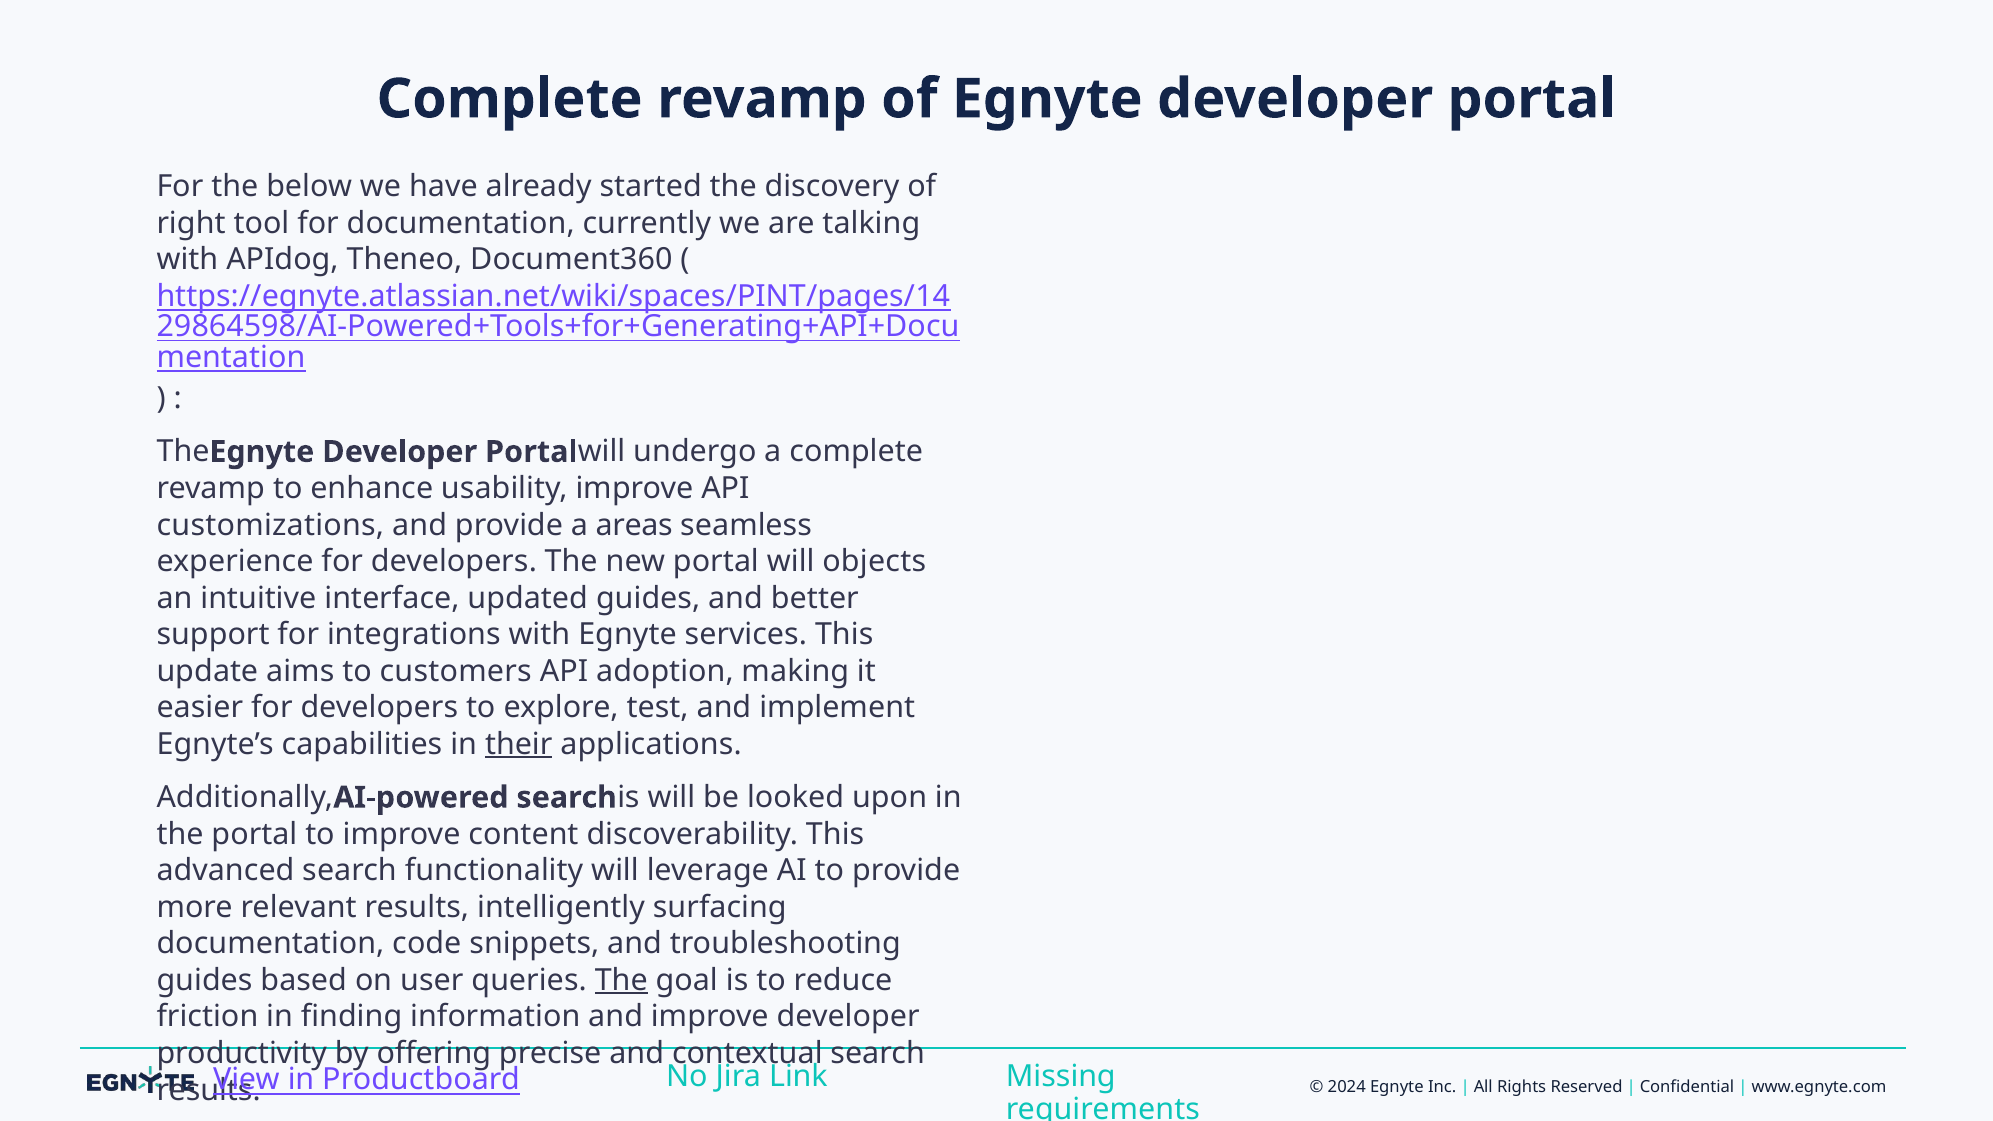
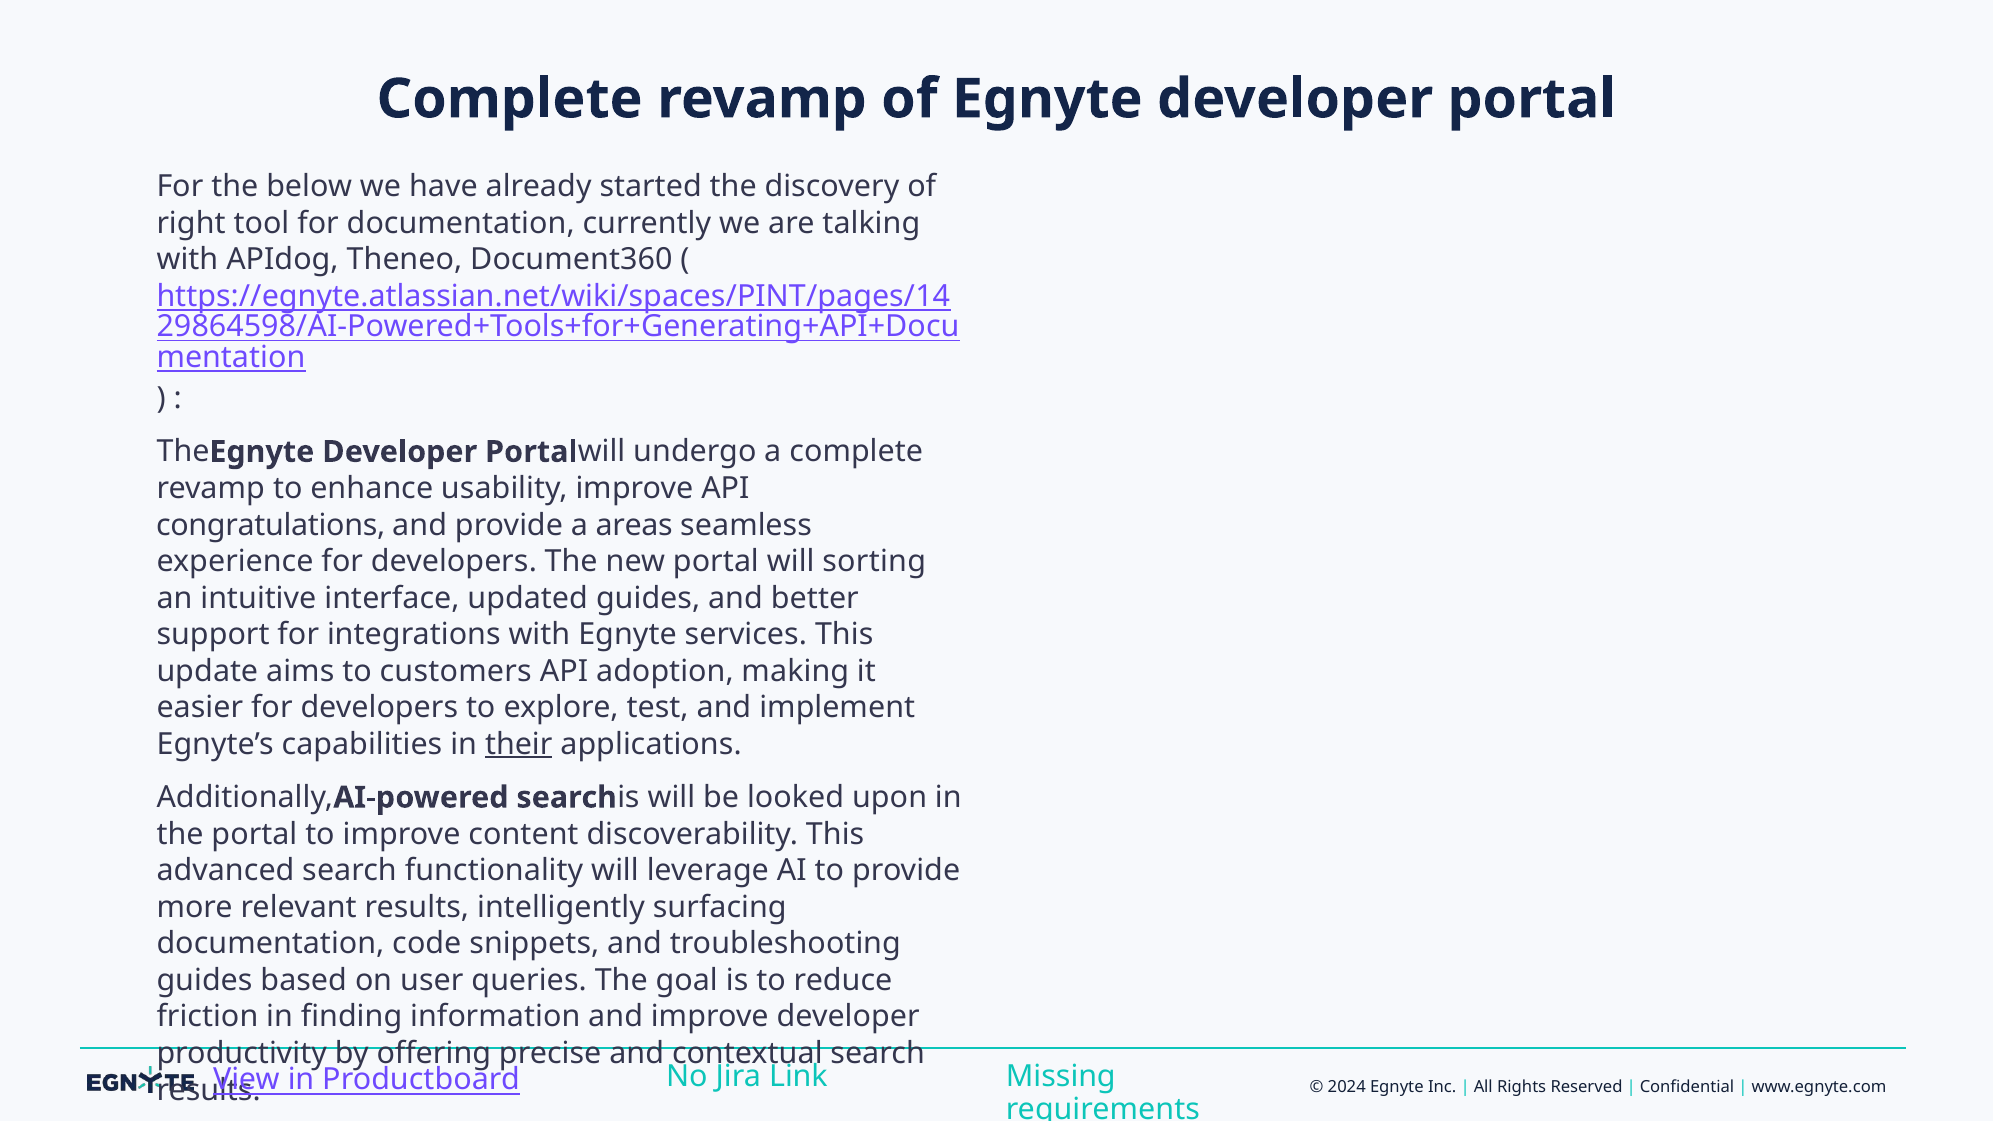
customizations: customizations -> congratulations
objects: objects -> sorting
The at (621, 980) underline: present -> none
